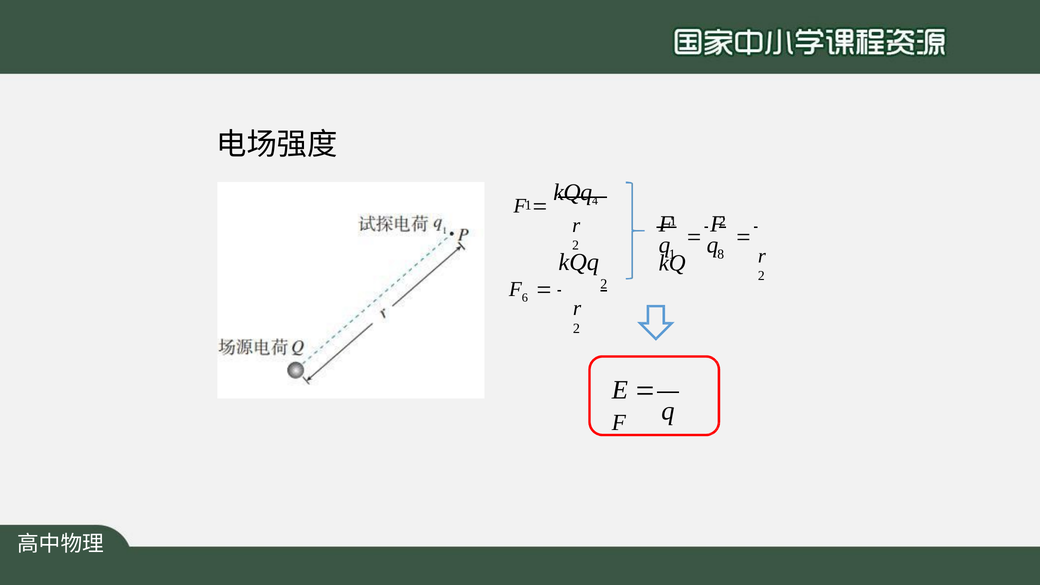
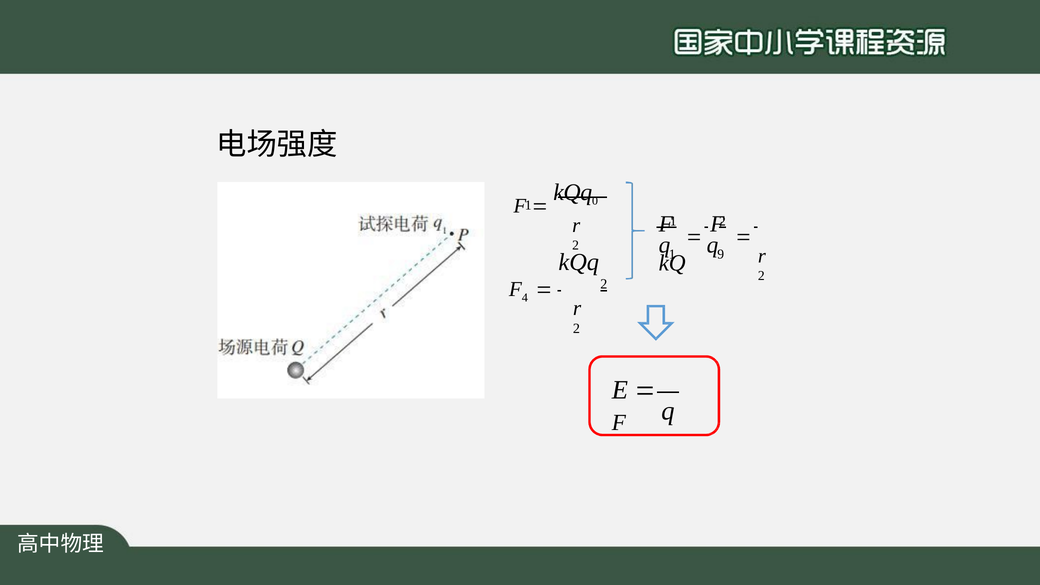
4: 4 -> 0
8: 8 -> 9
6: 6 -> 4
